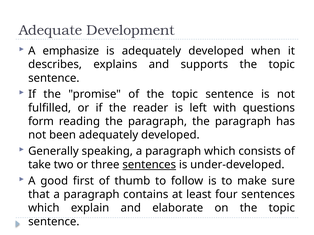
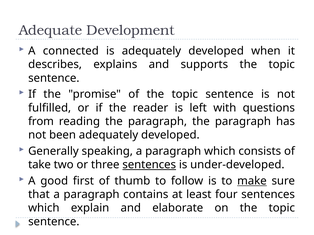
emphasize: emphasize -> connected
form: form -> from
make underline: none -> present
